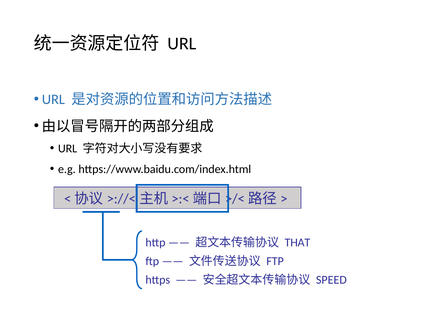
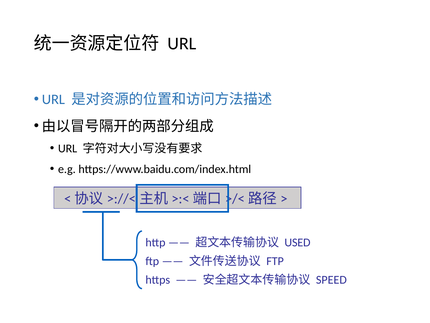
THAT: THAT -> USED
